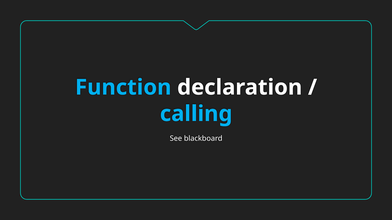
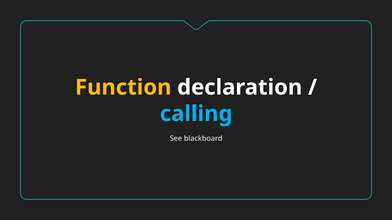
Function colour: light blue -> yellow
